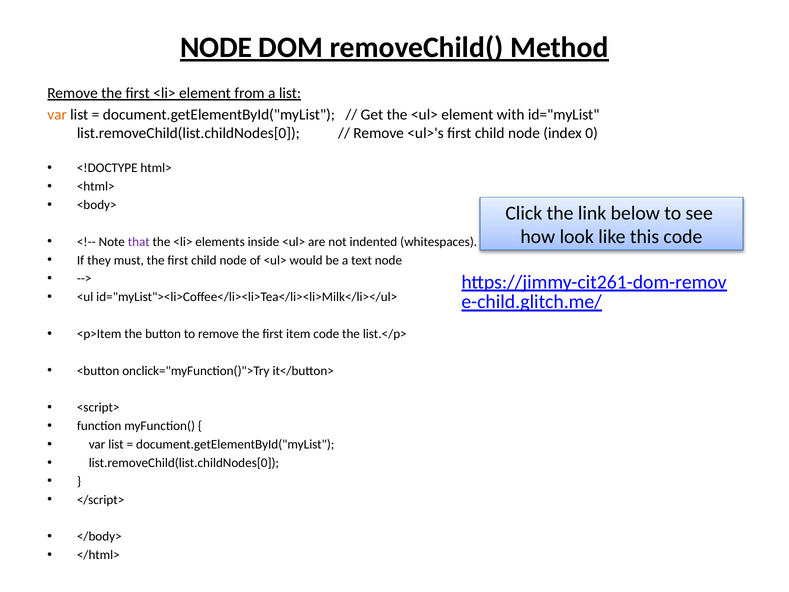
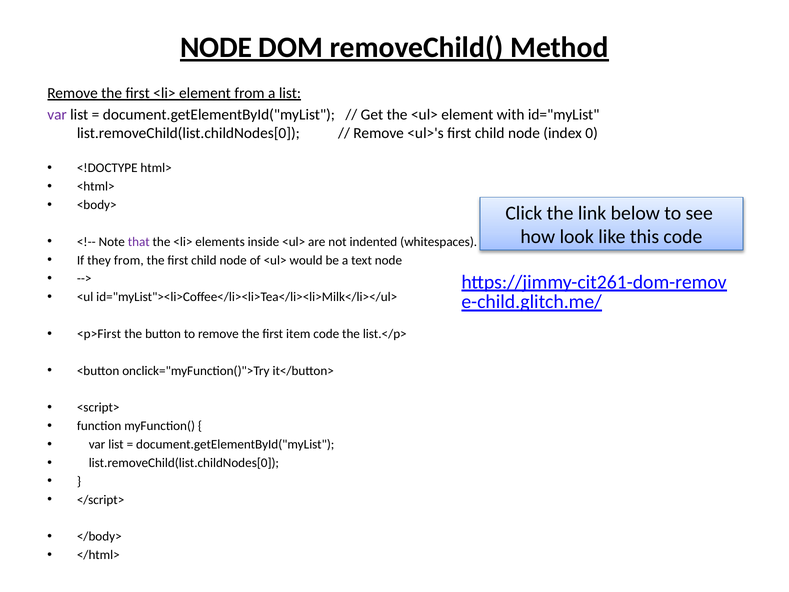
var at (57, 115) colour: orange -> purple
they must: must -> from
<p>Item: <p>Item -> <p>First
